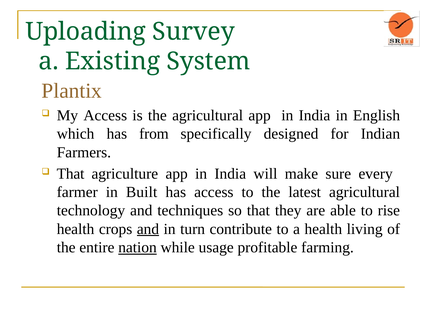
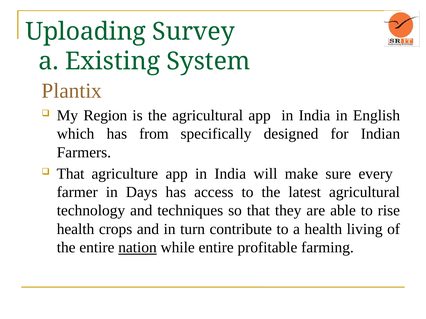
My Access: Access -> Region
Built: Built -> Days
and at (148, 229) underline: present -> none
while usage: usage -> entire
